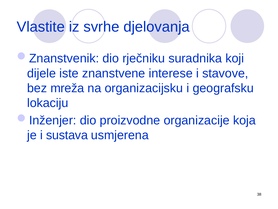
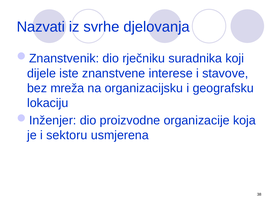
Vlastite: Vlastite -> Nazvati
sustava: sustava -> sektoru
